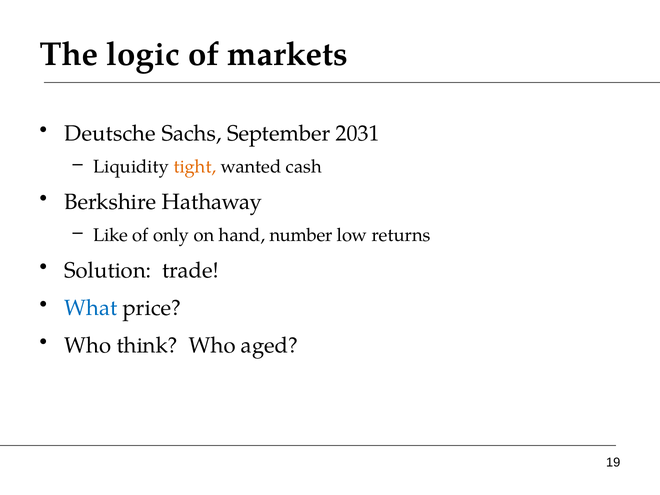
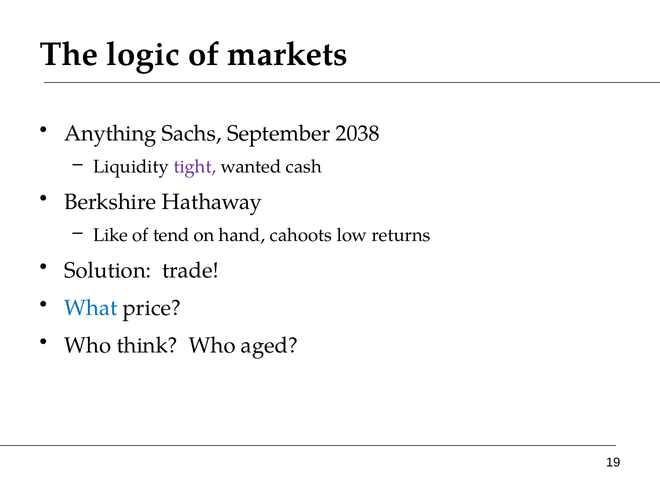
Deutsche: Deutsche -> Anything
2031: 2031 -> 2038
tight colour: orange -> purple
only: only -> tend
number: number -> cahoots
